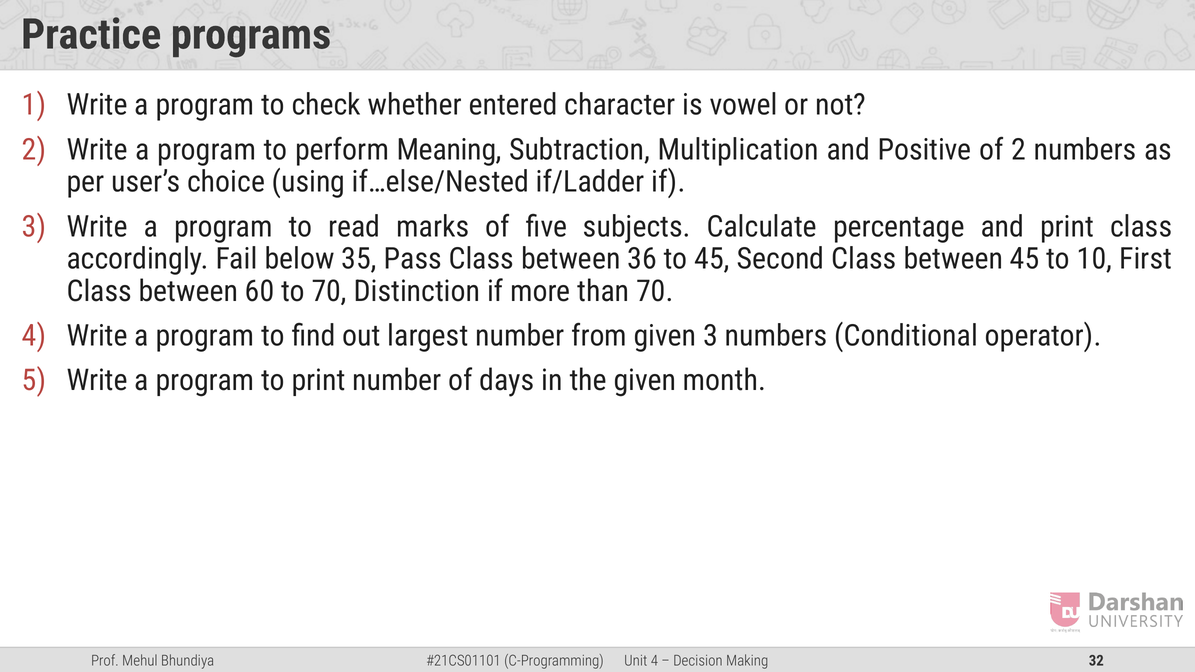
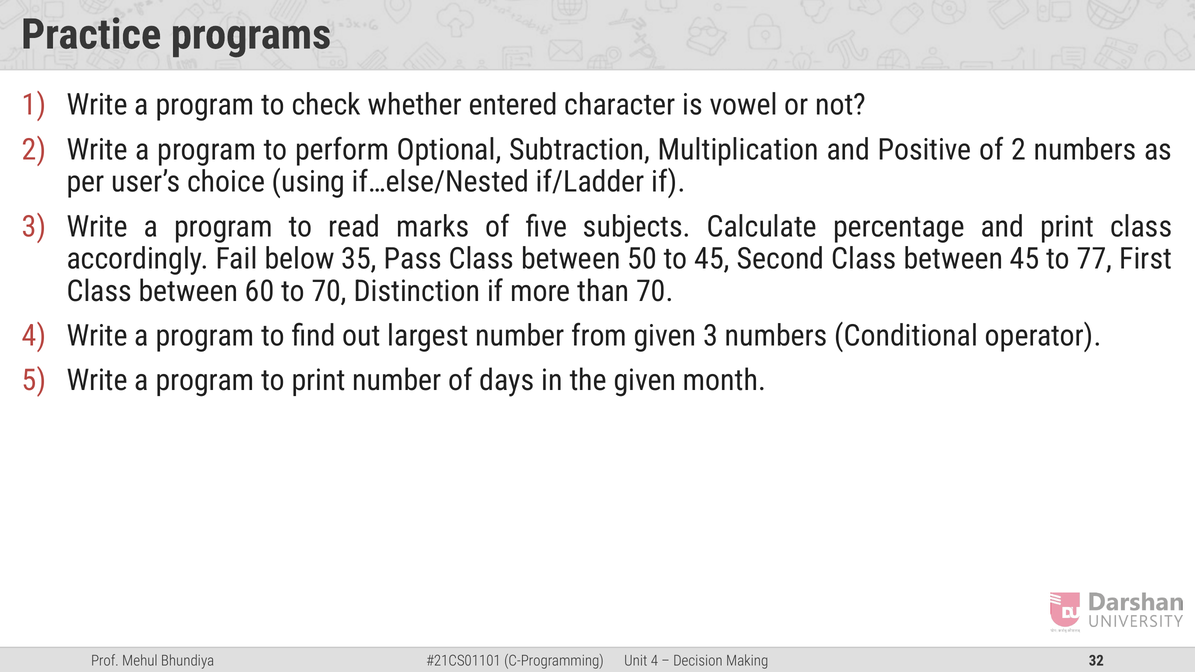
Meaning: Meaning -> Optional
36: 36 -> 50
10: 10 -> 77
